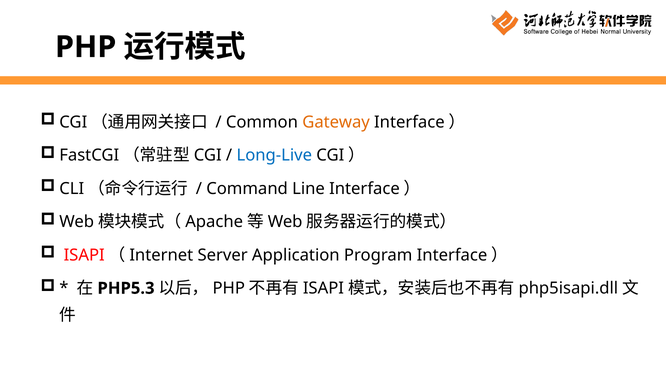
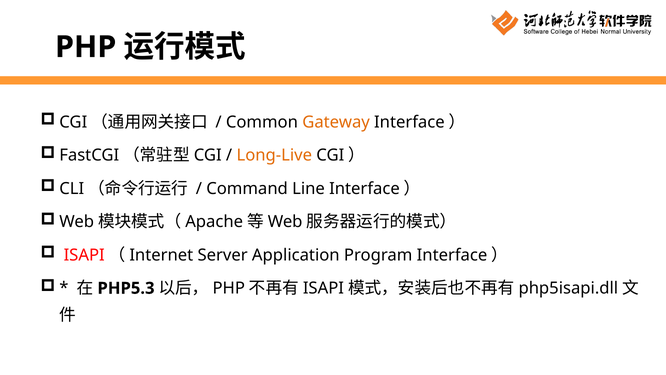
Long-Live colour: blue -> orange
